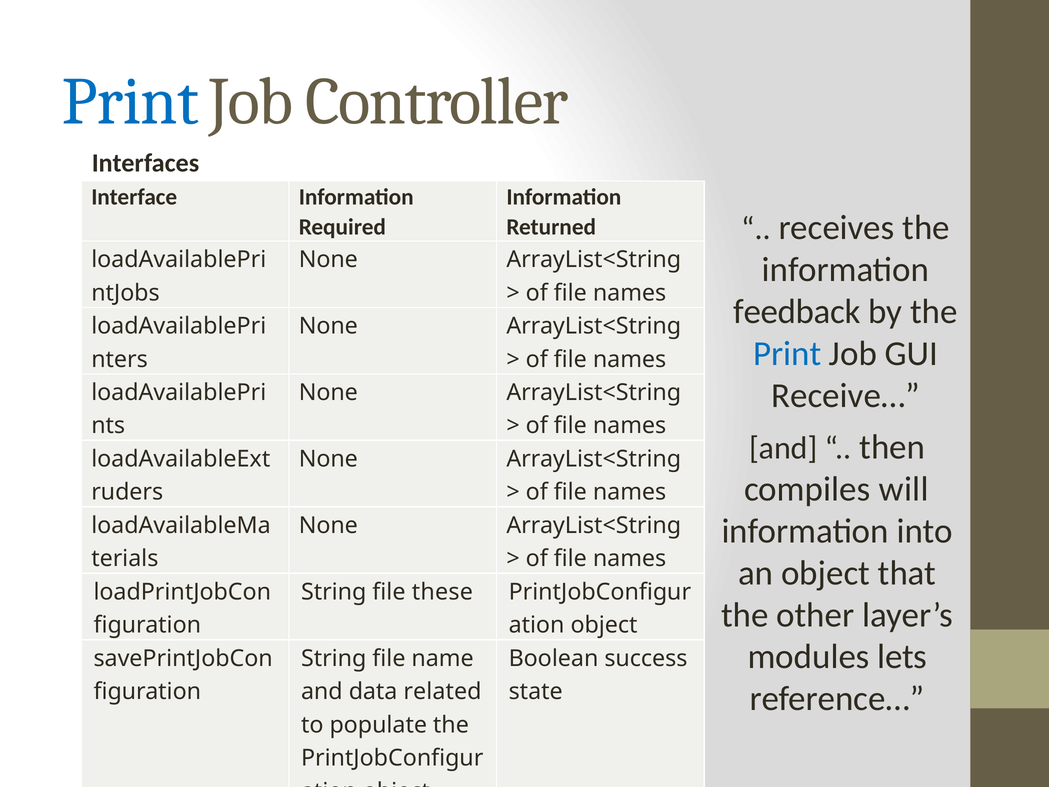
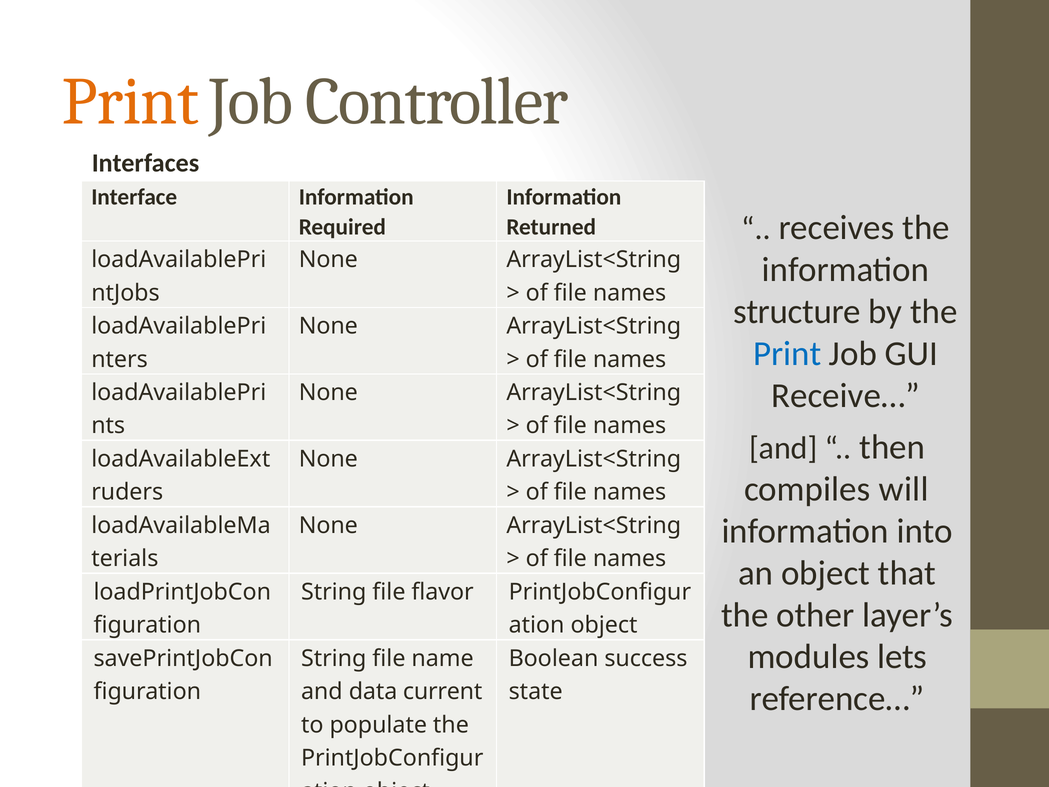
Print at (130, 102) colour: blue -> orange
feedback: feedback -> structure
these: these -> flavor
related: related -> current
